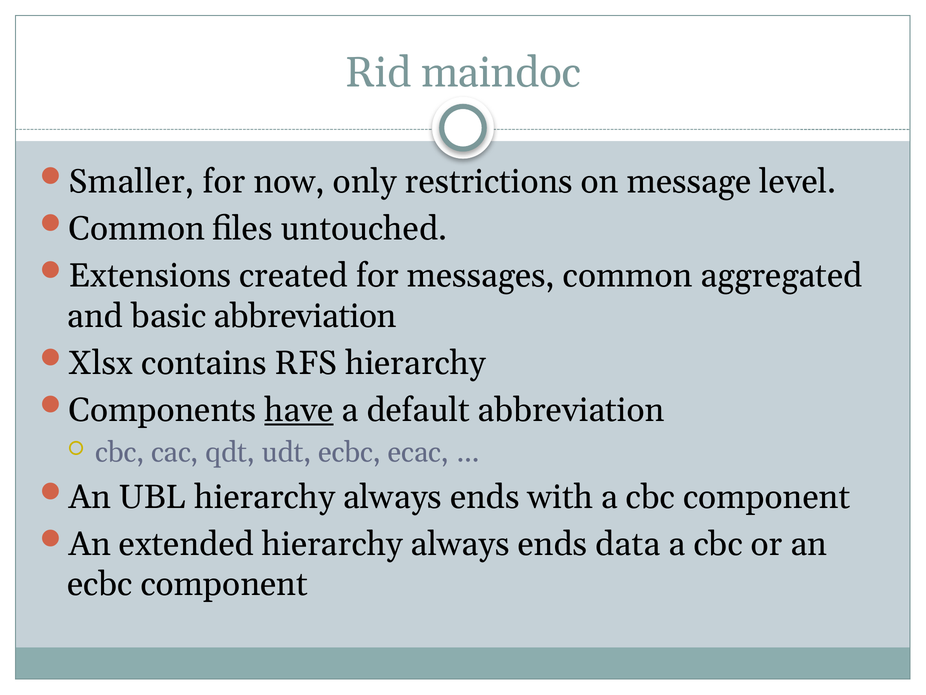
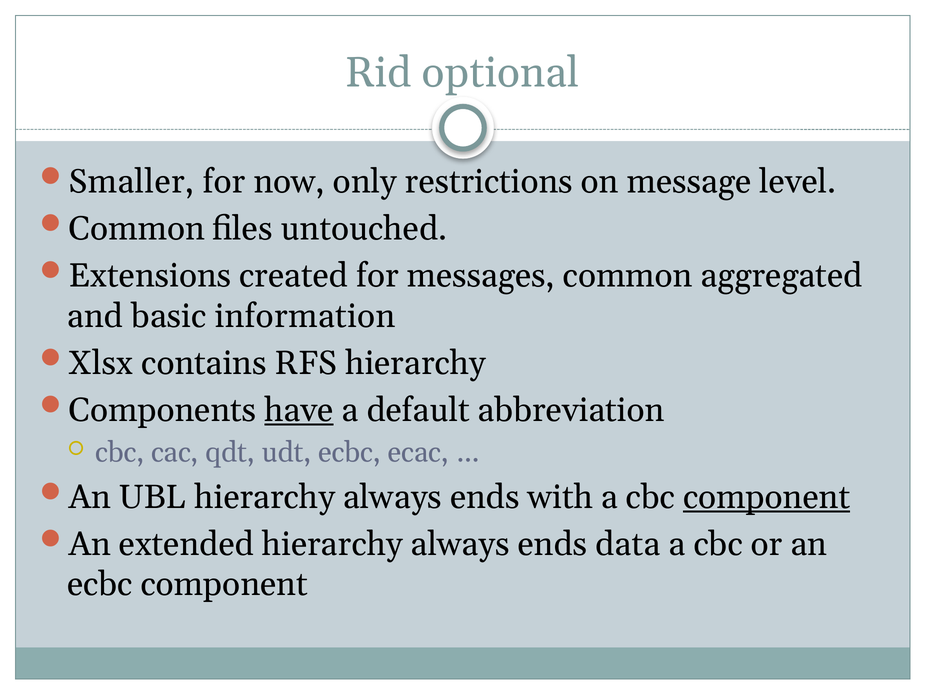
maindoc: maindoc -> optional
basic abbreviation: abbreviation -> information
component at (767, 497) underline: none -> present
